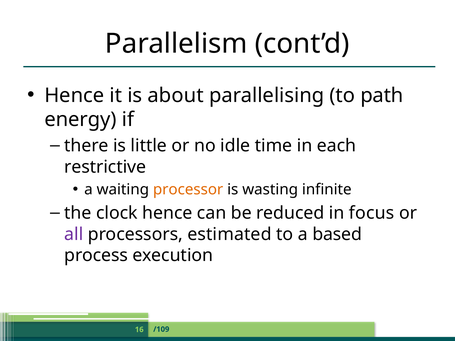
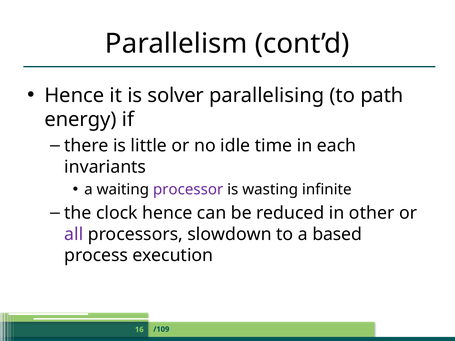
about: about -> solver
restrictive: restrictive -> invariants
processor colour: orange -> purple
focus: focus -> other
estimated: estimated -> slowdown
